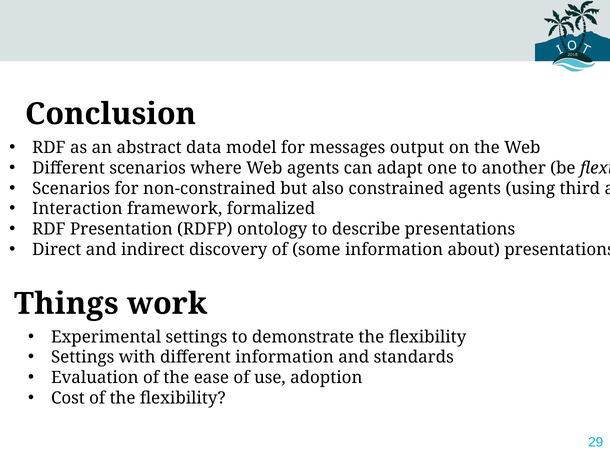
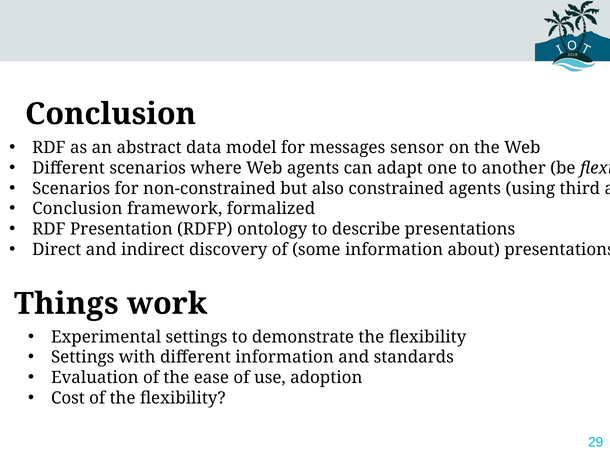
output: output -> sensor
Interaction at (77, 209): Interaction -> Conclusion
